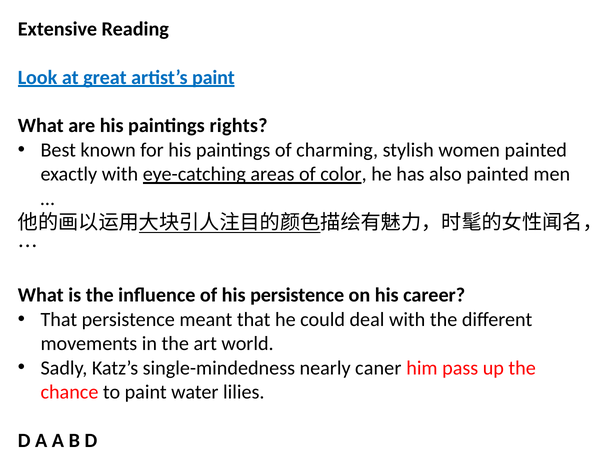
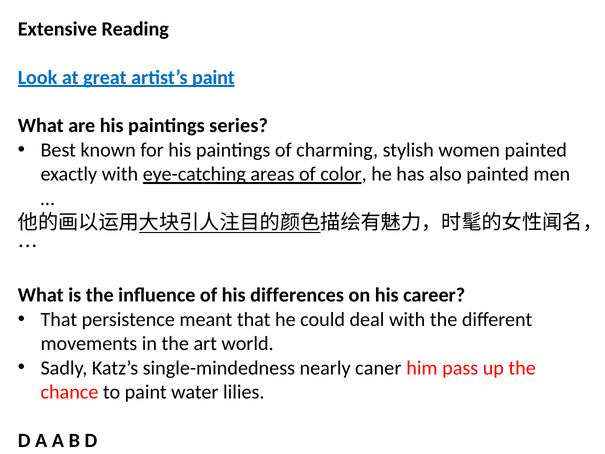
rights: rights -> series
his persistence: persistence -> differences
